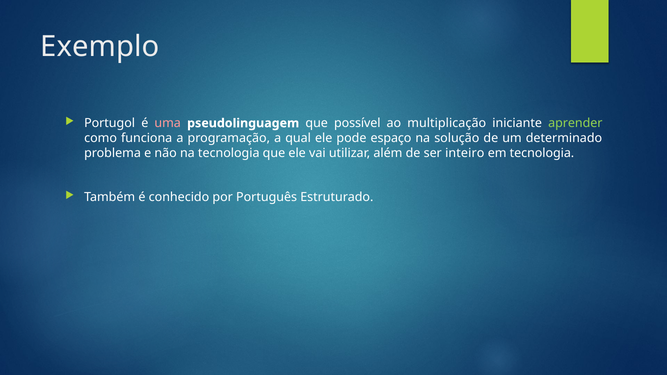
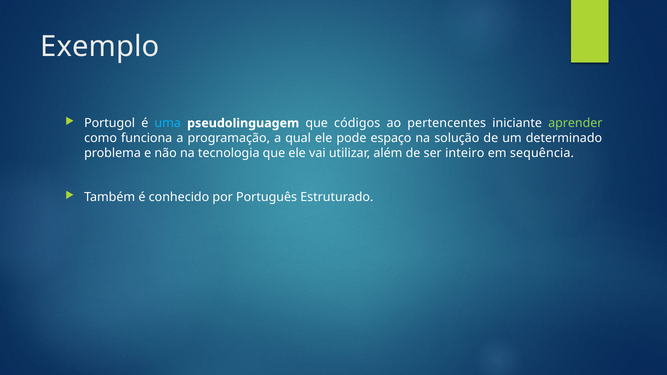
uma colour: pink -> light blue
possível: possível -> códigos
multiplicação: multiplicação -> pertencentes
em tecnologia: tecnologia -> sequência
